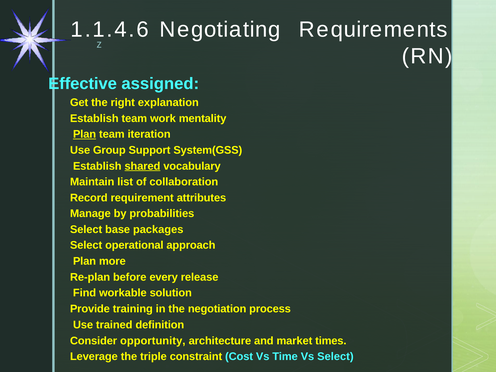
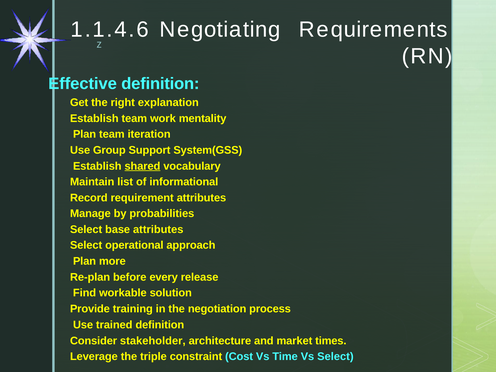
Effective assigned: assigned -> definition
Plan at (85, 134) underline: present -> none
collaboration: collaboration -> informational
base packages: packages -> attributes
opportunity: opportunity -> stakeholder
